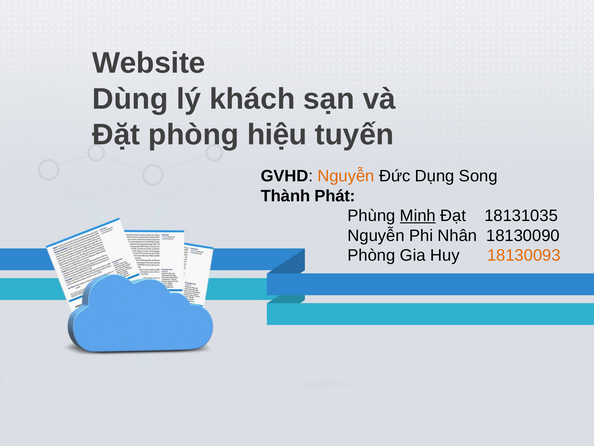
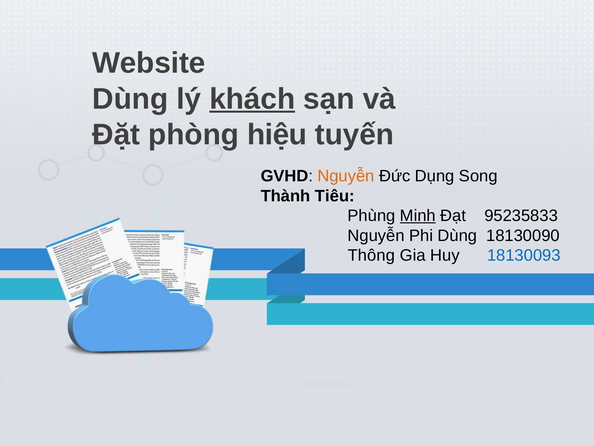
khách underline: none -> present
Phát: Phát -> Tiêu
18131035: 18131035 -> 95235833
Phi Nhân: Nhân -> Dùng
Phòng at (371, 255): Phòng -> Thông
18130093 colour: orange -> blue
